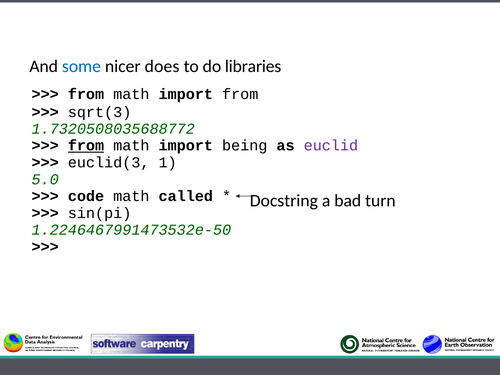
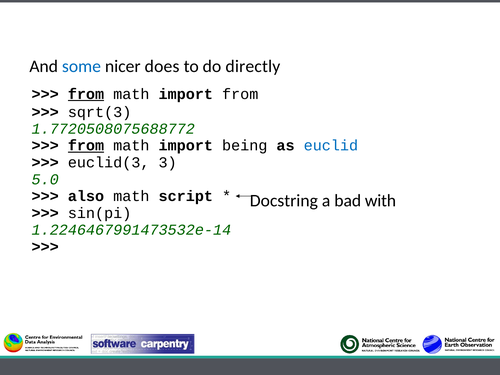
libraries: libraries -> directly
from at (86, 94) underline: none -> present
1.7320508035688772: 1.7320508035688772 -> 1.7720508075688772
euclid colour: purple -> blue
1: 1 -> 3
code: code -> also
called: called -> script
turn: turn -> with
1.2246467991473532e-50: 1.2246467991473532e-50 -> 1.2246467991473532e-14
